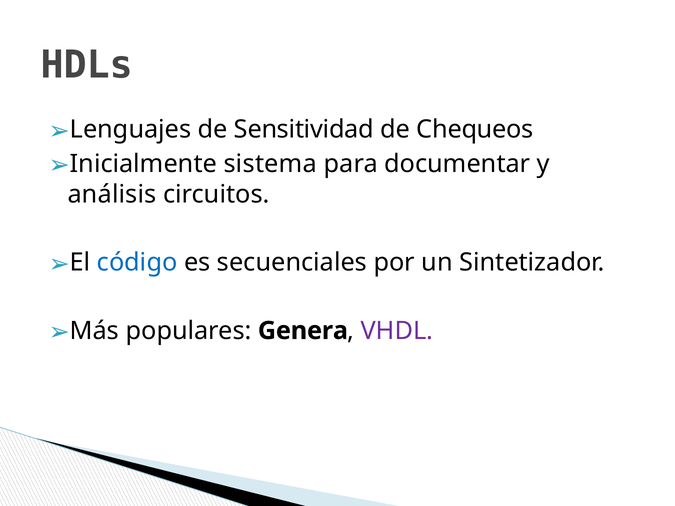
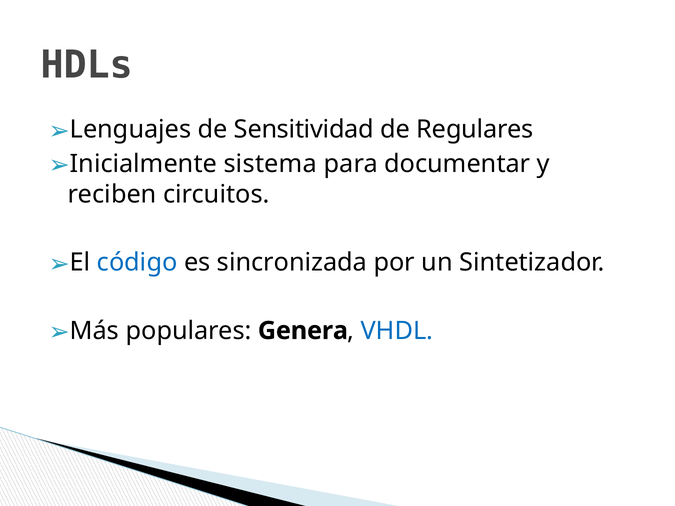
Chequeos: Chequeos -> Regulares
análisis: análisis -> reciben
secuenciales: secuenciales -> sincronizada
VHDL colour: purple -> blue
